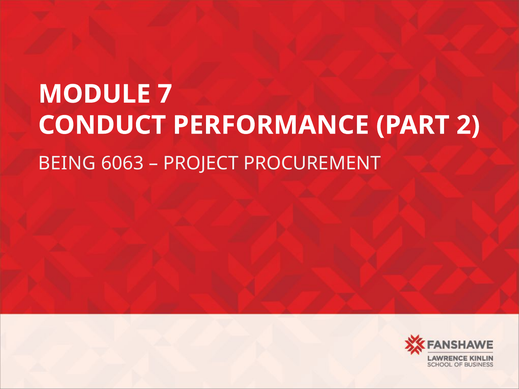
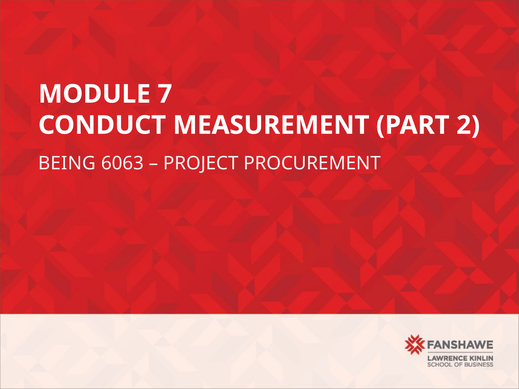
PERFORMANCE: PERFORMANCE -> MEASUREMENT
